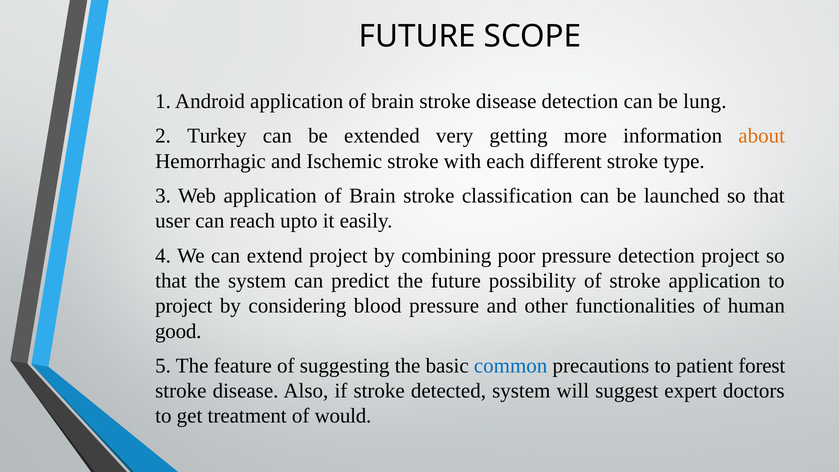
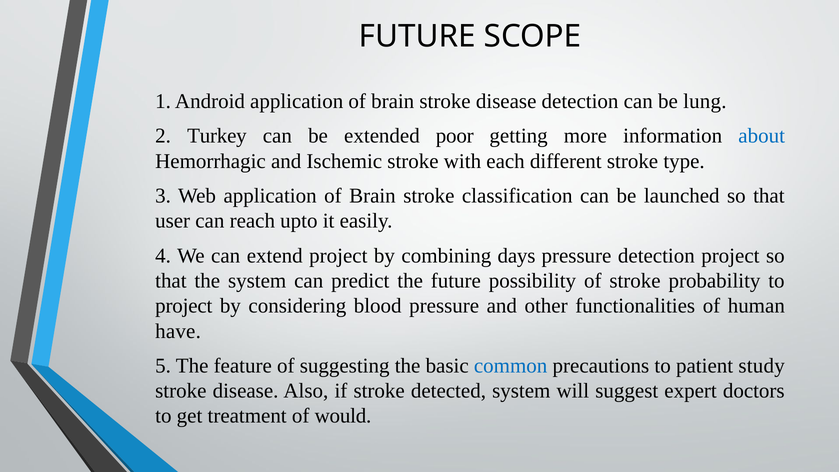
very: very -> poor
about colour: orange -> blue
poor: poor -> days
stroke application: application -> probability
good: good -> have
forest: forest -> study
